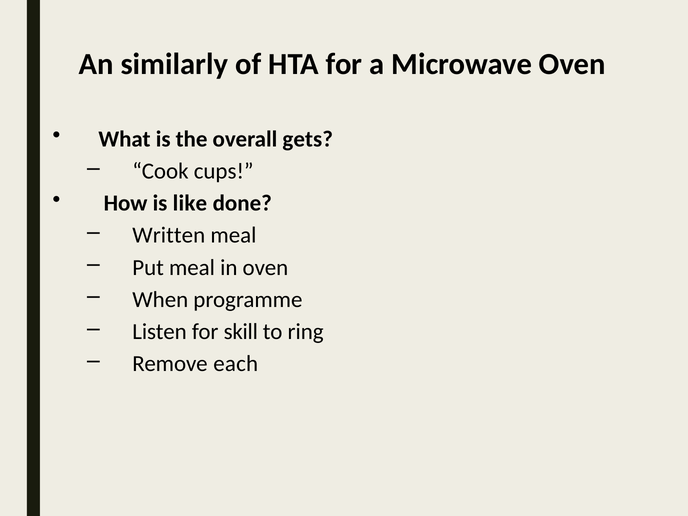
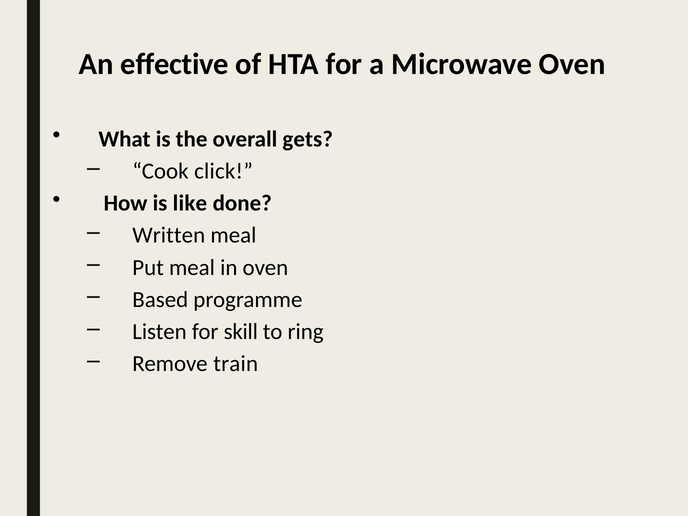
similarly: similarly -> effective
cups: cups -> click
When: When -> Based
each: each -> train
